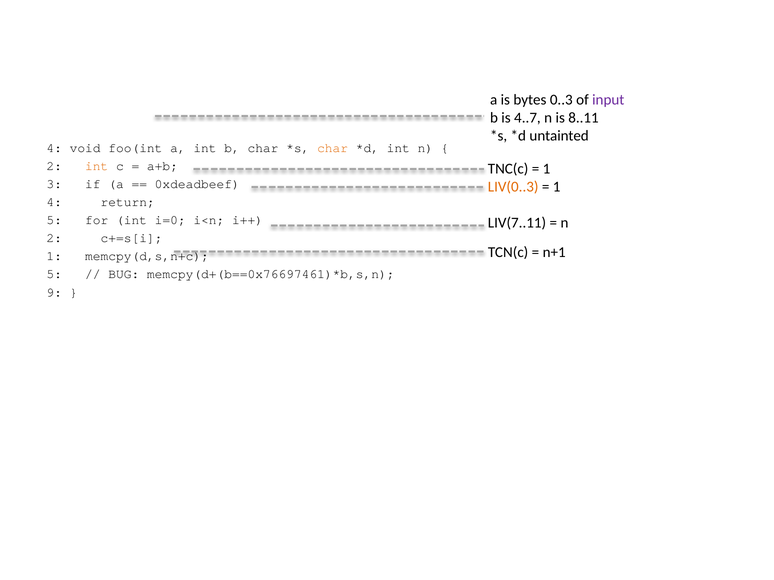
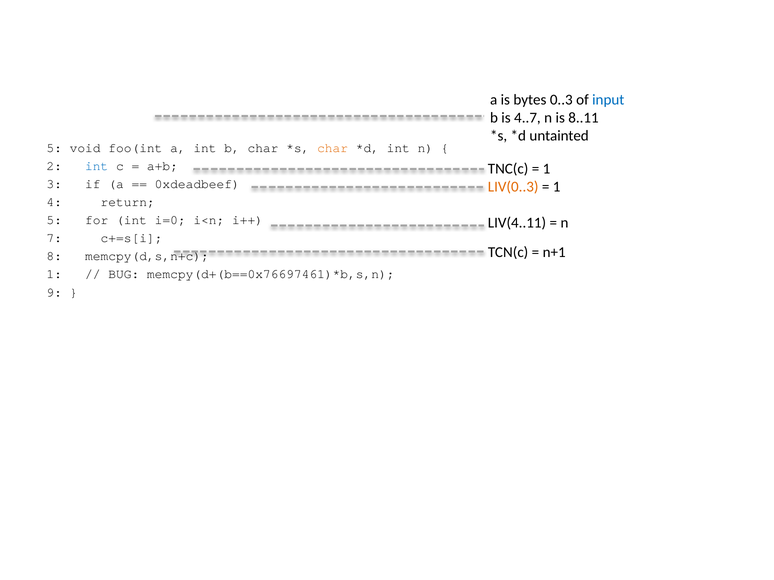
input colour: purple -> blue
4 at (54, 148): 4 -> 5
int at (97, 166) colour: orange -> blue
LIV(7..11: LIV(7..11 -> LIV(4..11
2 at (54, 238): 2 -> 7
1 at (54, 256): 1 -> 8
5 at (54, 274): 5 -> 1
